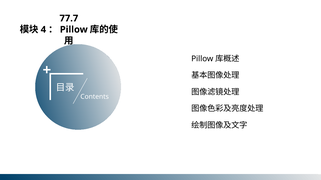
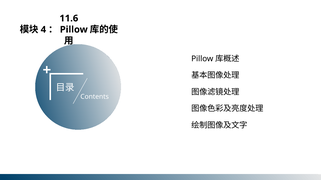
77.7: 77.7 -> 11.6
